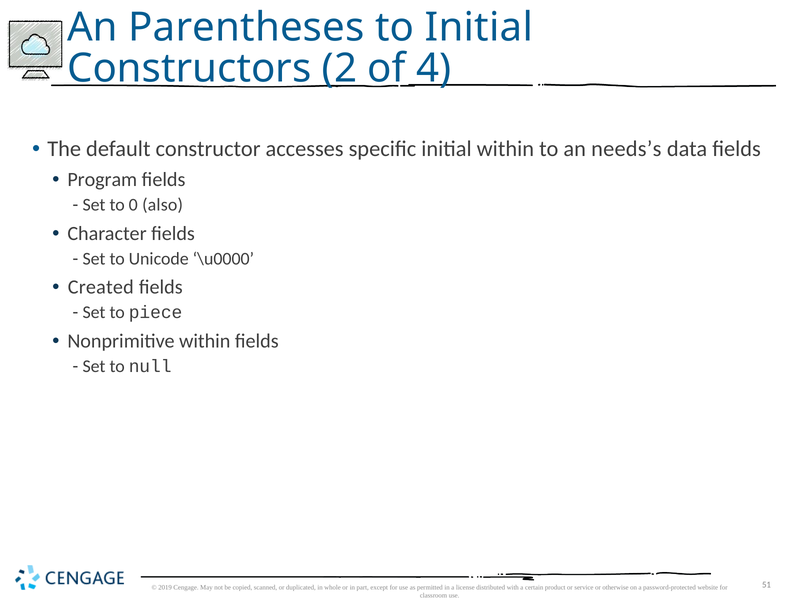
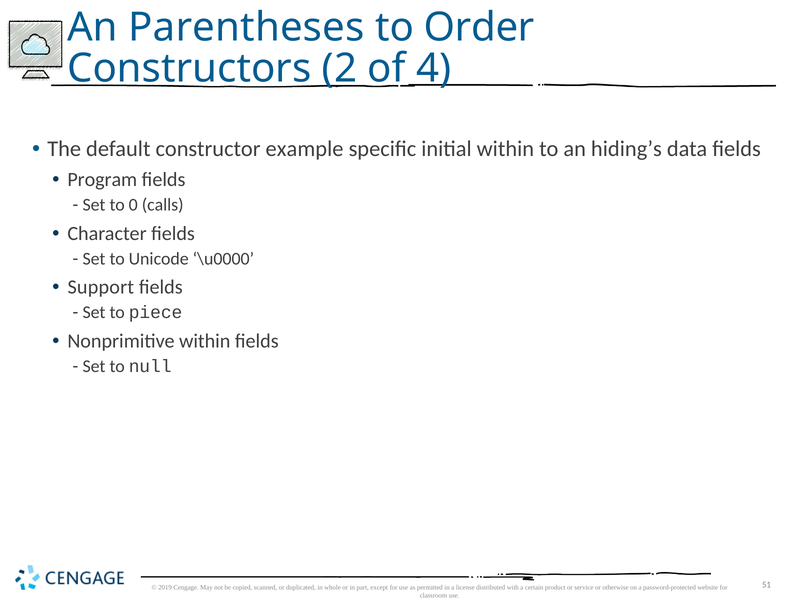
to Initial: Initial -> Order
accesses: accesses -> example
needs’s: needs’s -> hiding’s
also: also -> calls
Created: Created -> Support
